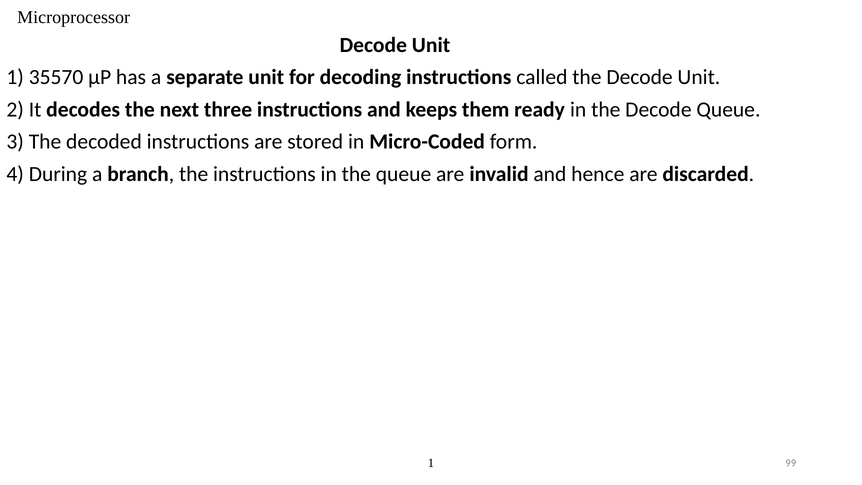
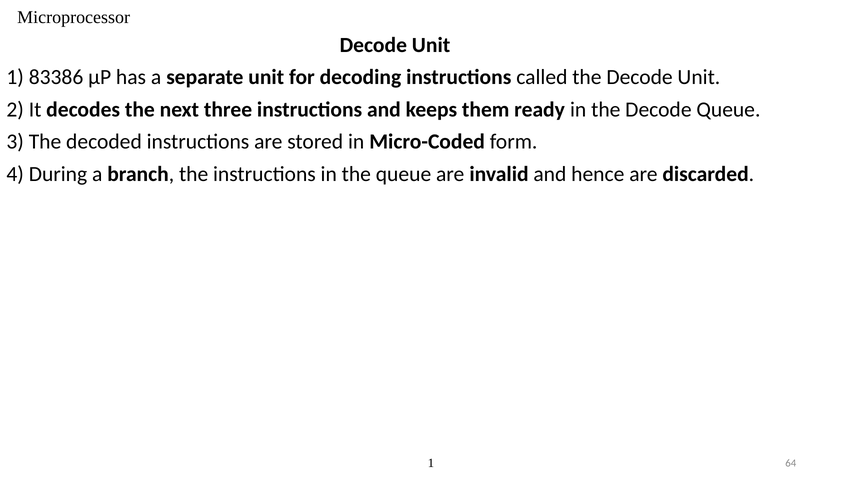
35570: 35570 -> 83386
99: 99 -> 64
